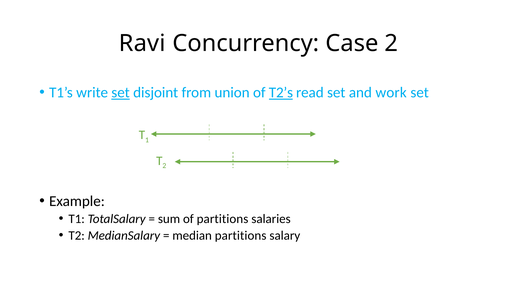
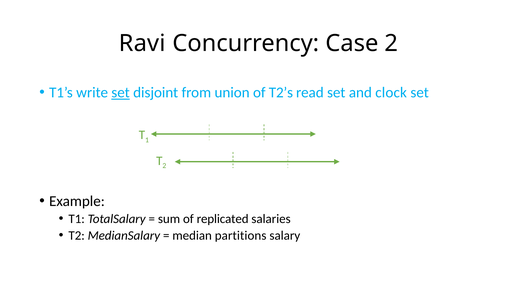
T2’s underline: present -> none
work: work -> clock
of partitions: partitions -> replicated
